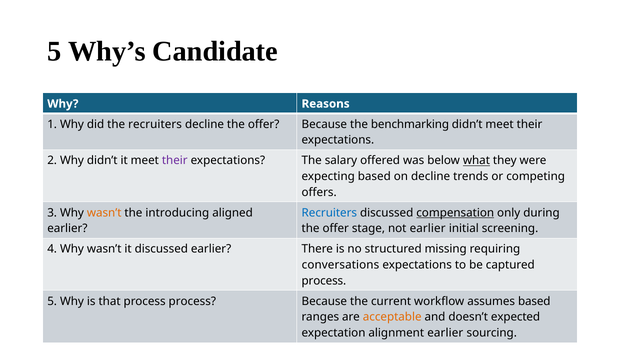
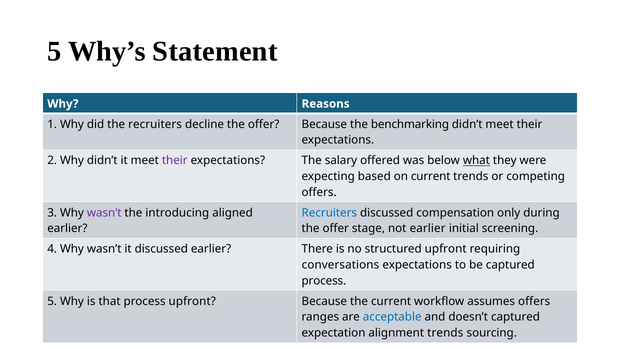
Candidate: Candidate -> Statement
on decline: decline -> current
wasn’t at (104, 213) colour: orange -> purple
compensation underline: present -> none
structured missing: missing -> upfront
process process: process -> upfront
assumes based: based -> offers
acceptable colour: orange -> blue
doesn’t expected: expected -> captured
alignment earlier: earlier -> trends
